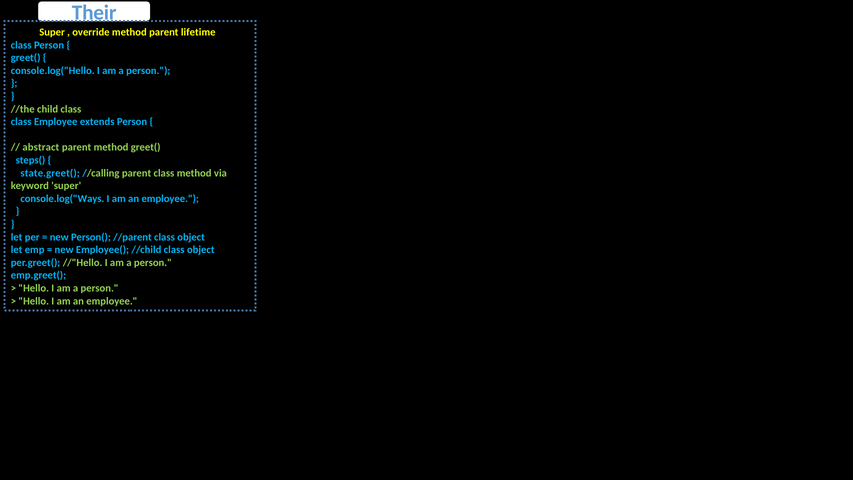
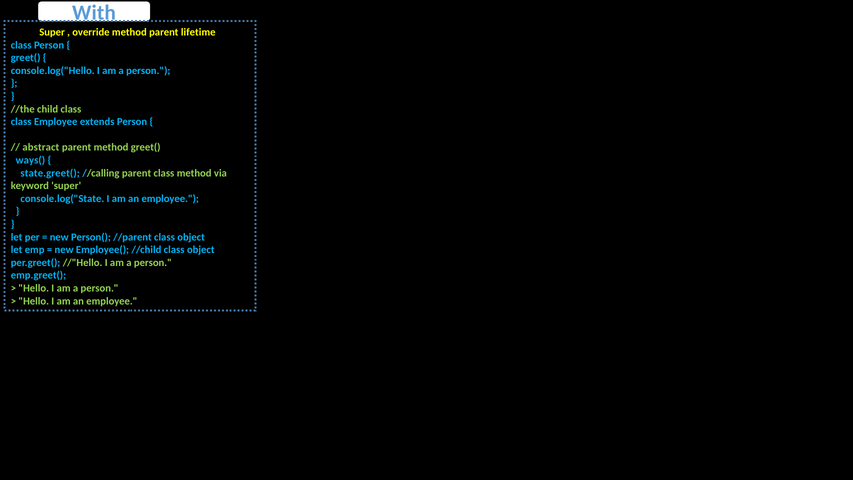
Their: Their -> With
steps(: steps( -> ways(
console.log("Ways: console.log("Ways -> console.log("State
